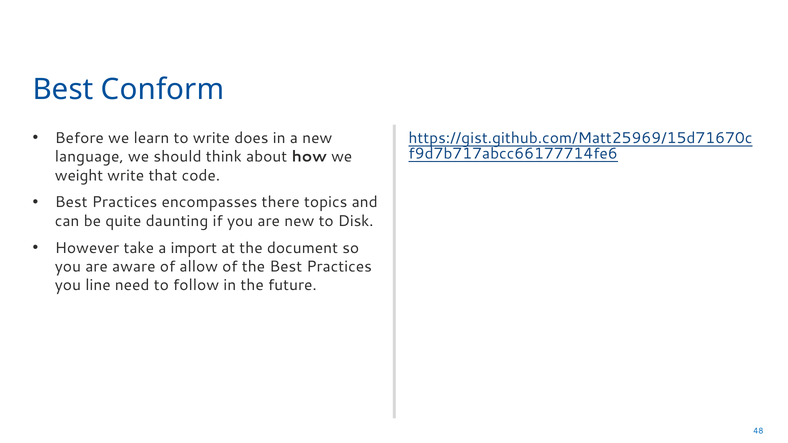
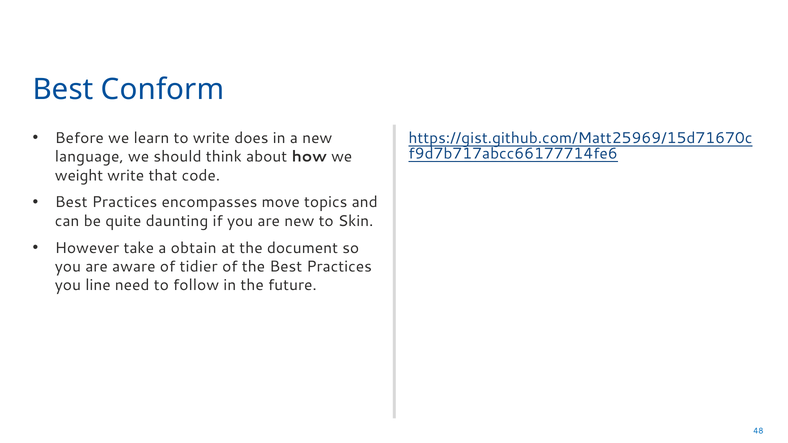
there: there -> move
Disk: Disk -> Skin
import: import -> obtain
allow: allow -> tidier
